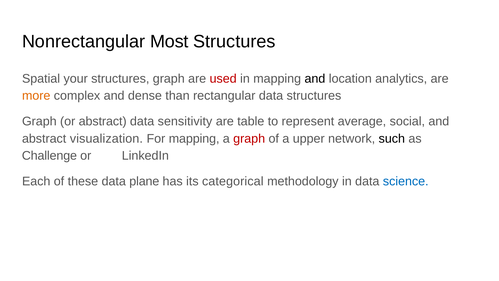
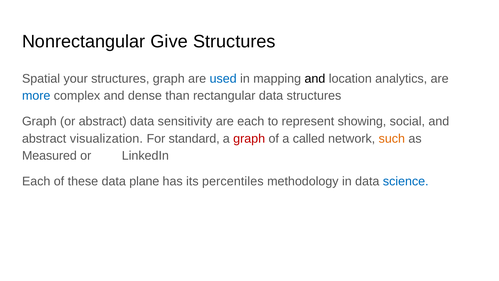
Most: Most -> Give
used colour: red -> blue
more colour: orange -> blue
are table: table -> each
average: average -> showing
For mapping: mapping -> standard
upper: upper -> called
such colour: black -> orange
Challenge: Challenge -> Measured
categorical: categorical -> percentiles
